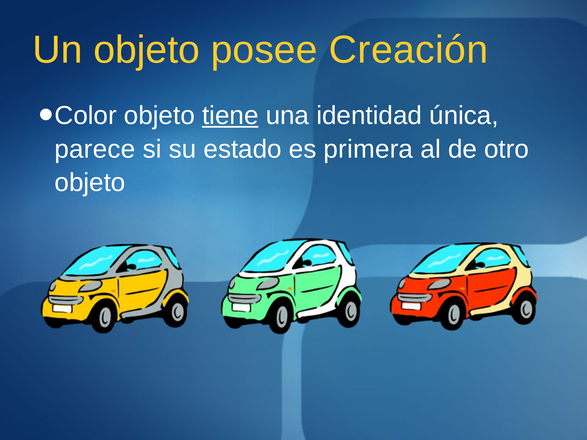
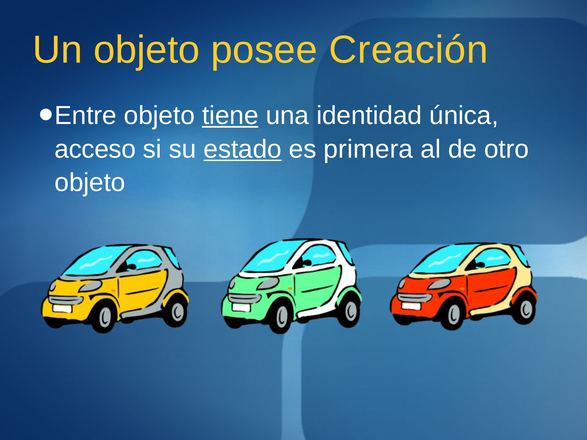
Color: Color -> Entre
parece: parece -> acceso
estado underline: none -> present
